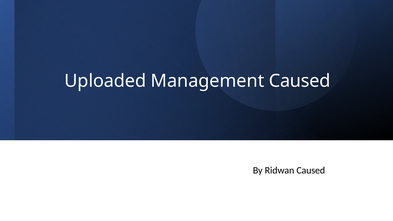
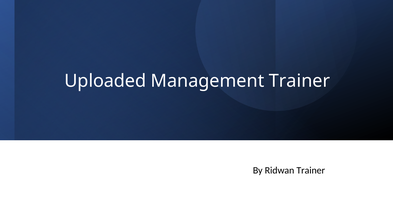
Management Caused: Caused -> Trainer
Ridwan Caused: Caused -> Trainer
